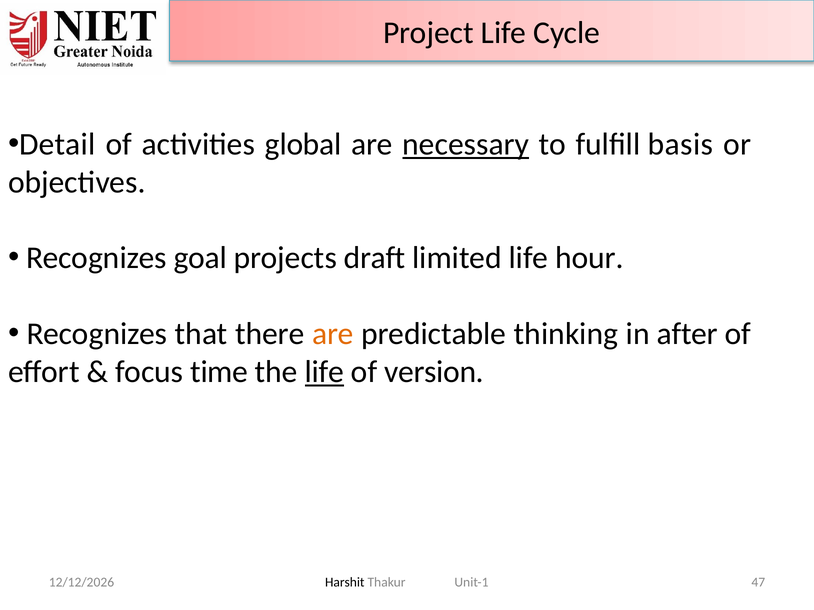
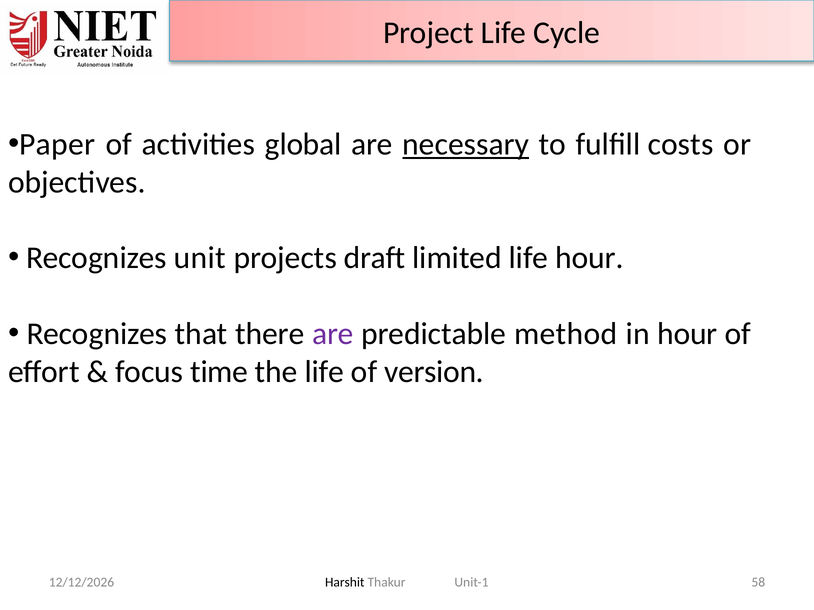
Detail: Detail -> Paper
basis: basis -> costs
goal: goal -> unit
are at (333, 334) colour: orange -> purple
thinking: thinking -> method
in after: after -> hour
life at (324, 372) underline: present -> none
47: 47 -> 58
